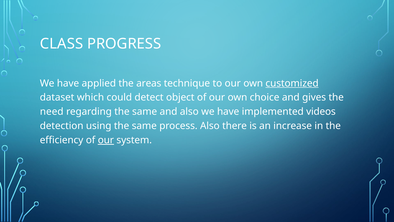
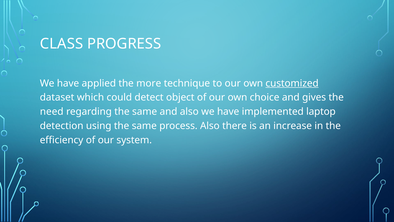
areas: areas -> more
videos: videos -> laptop
our at (106, 140) underline: present -> none
